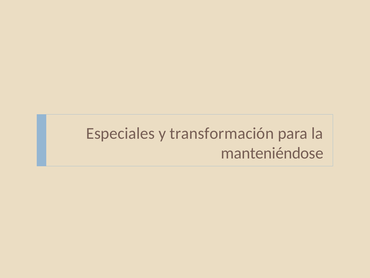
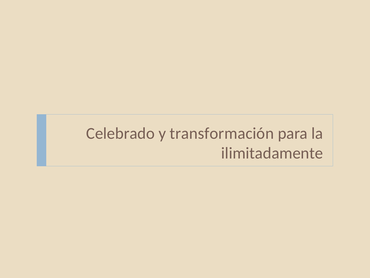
Especiales: Especiales -> Celebrado
manteniéndose: manteniéndose -> ilimitadamente
